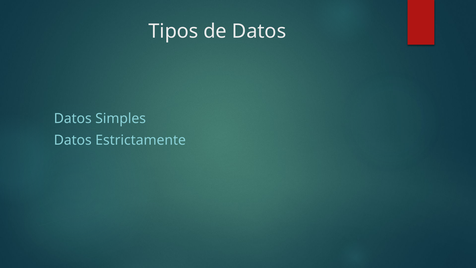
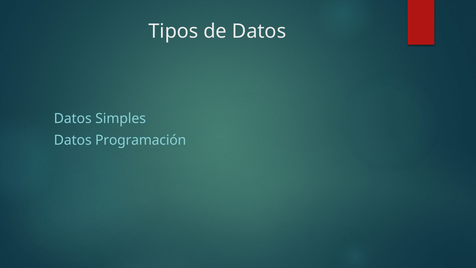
Estrictamente: Estrictamente -> Programación
